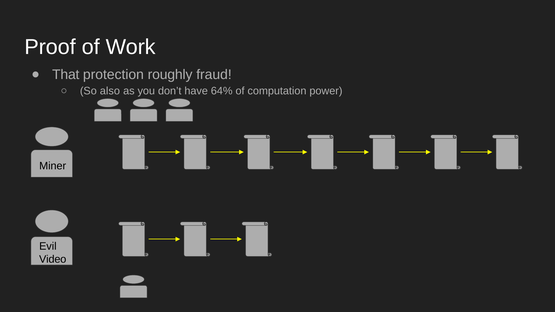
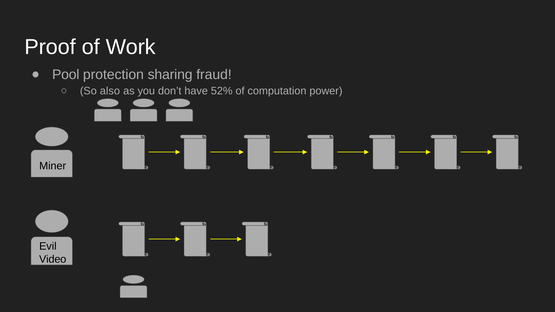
That: That -> Pool
roughly: roughly -> sharing
64%: 64% -> 52%
